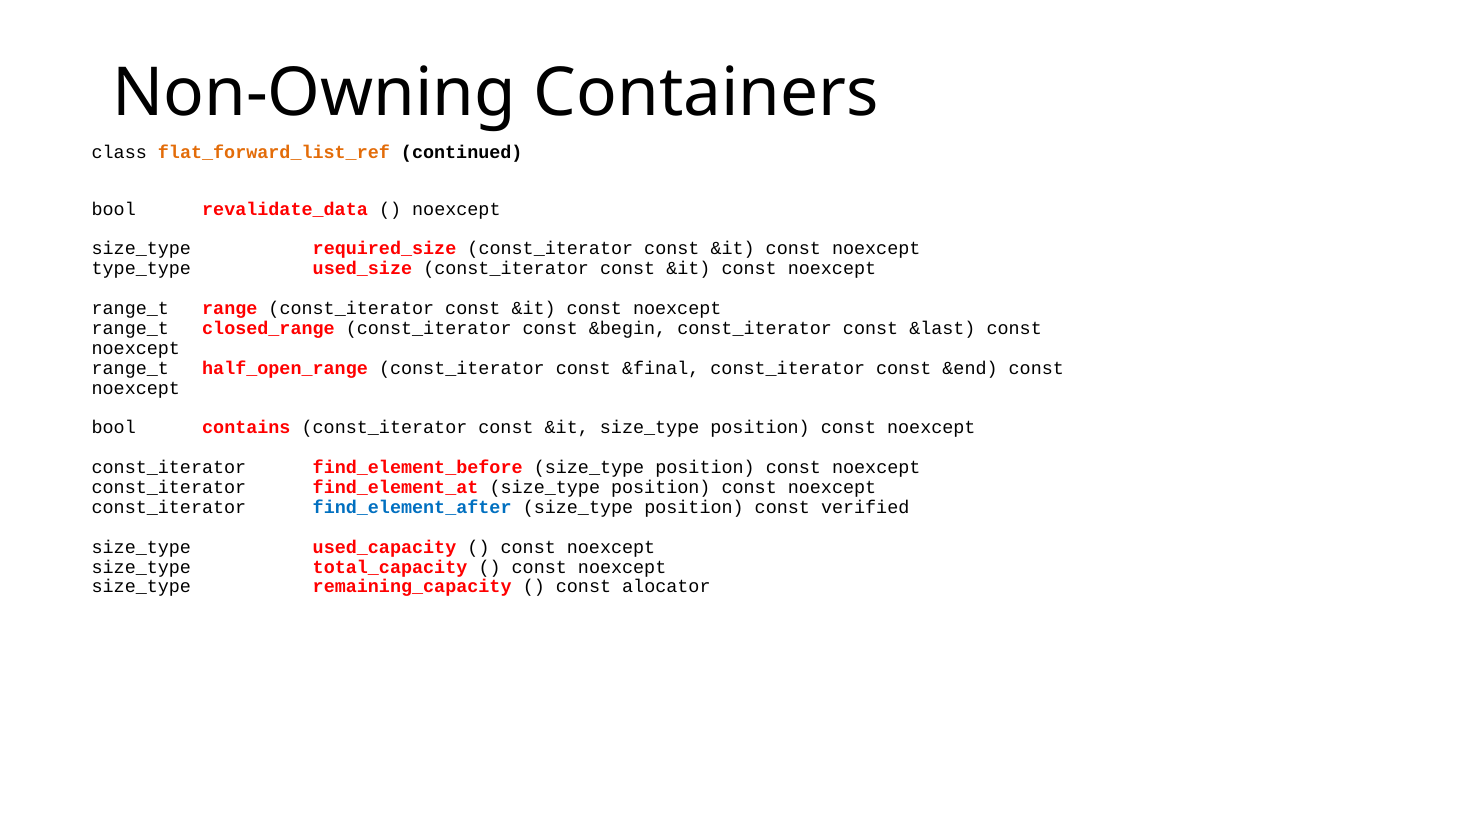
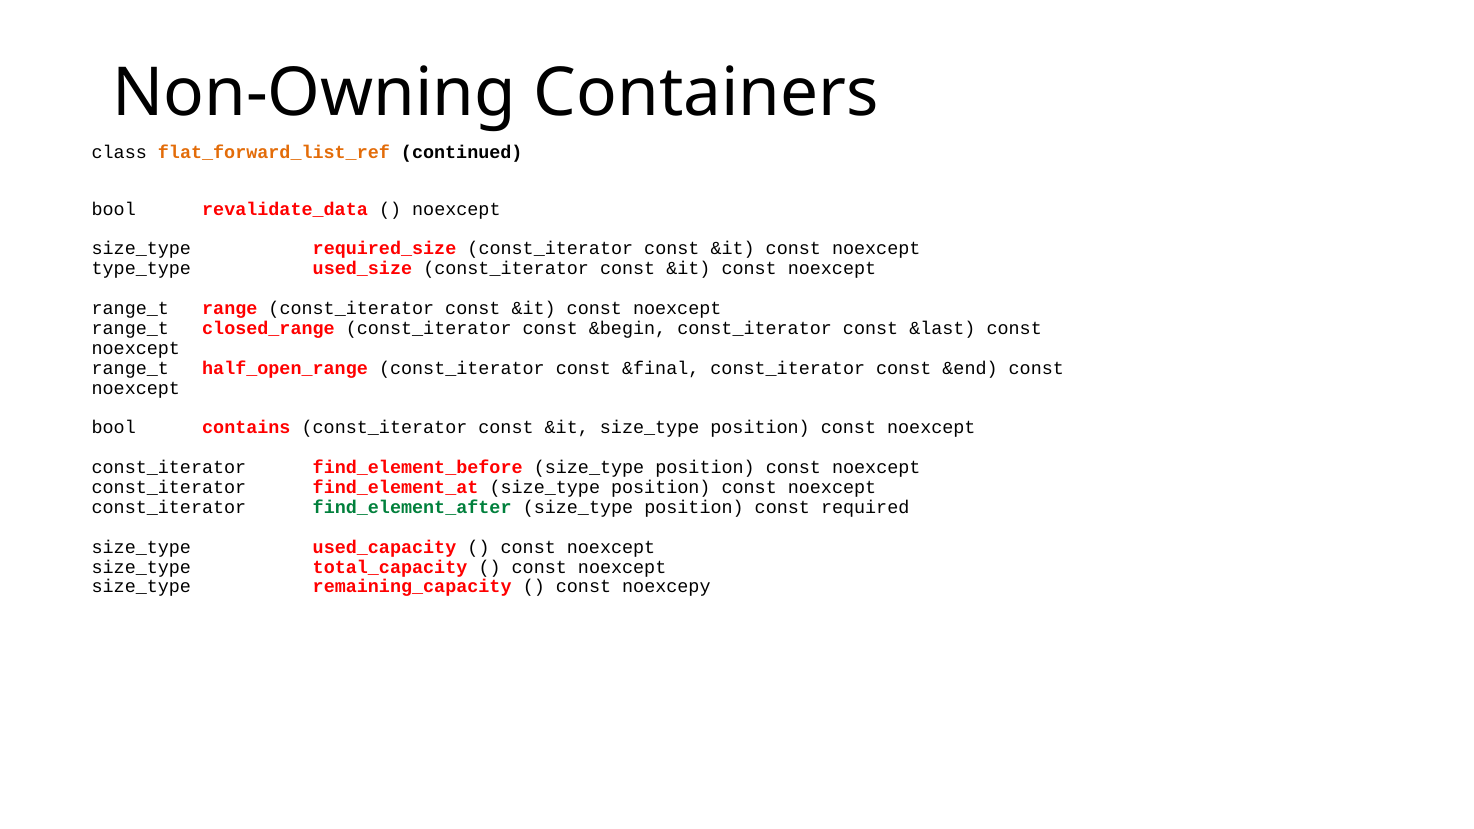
find_element_after colour: blue -> green
verified: verified -> required
alocator: alocator -> noexcepy
